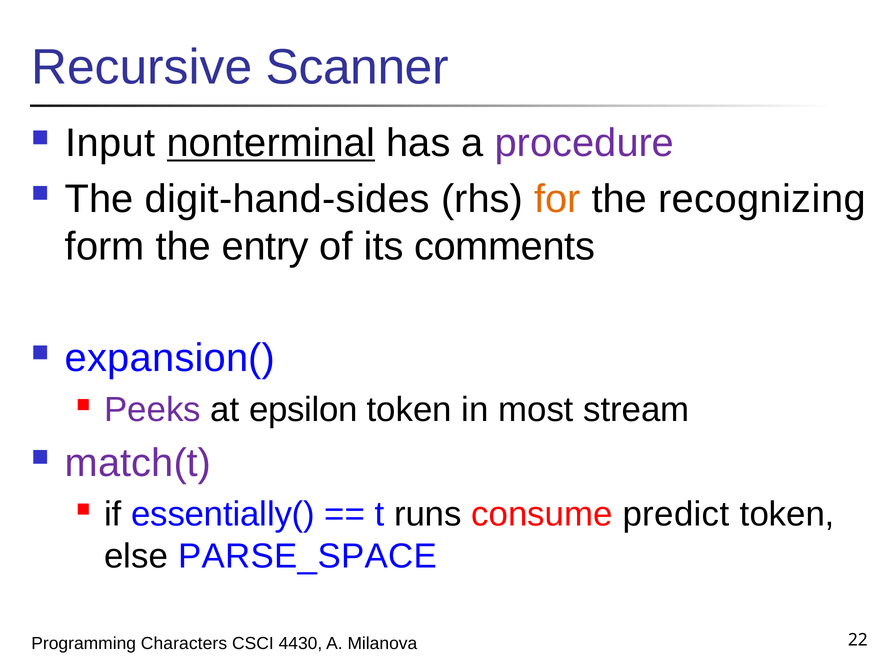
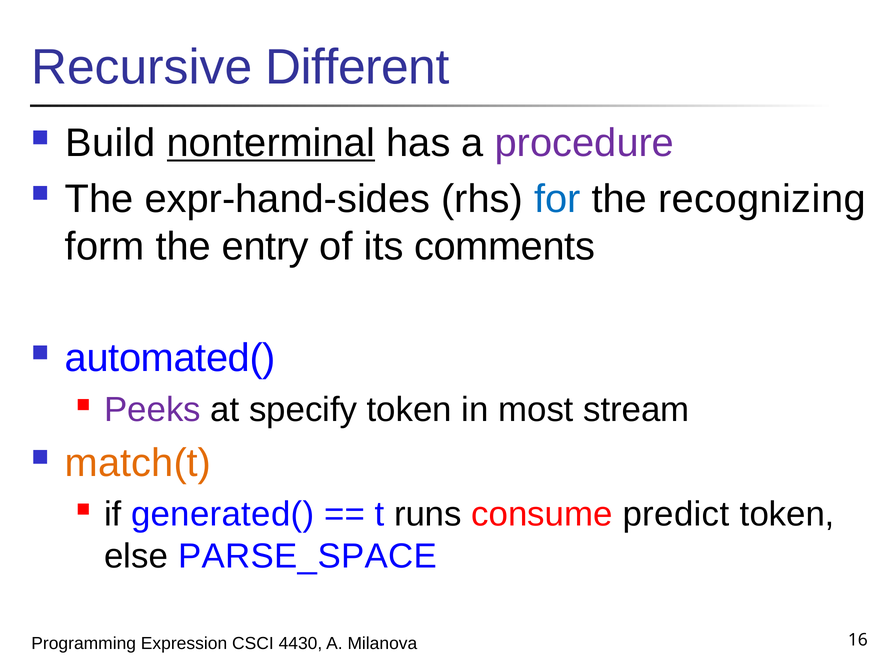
Scanner: Scanner -> Different
Input: Input -> Build
digit-hand-sides: digit-hand-sides -> expr-hand-sides
for colour: orange -> blue
expansion(: expansion( -> automated(
epsilon: epsilon -> specify
match(t colour: purple -> orange
essentially(: essentially( -> generated(
Characters: Characters -> Expression
22: 22 -> 16
